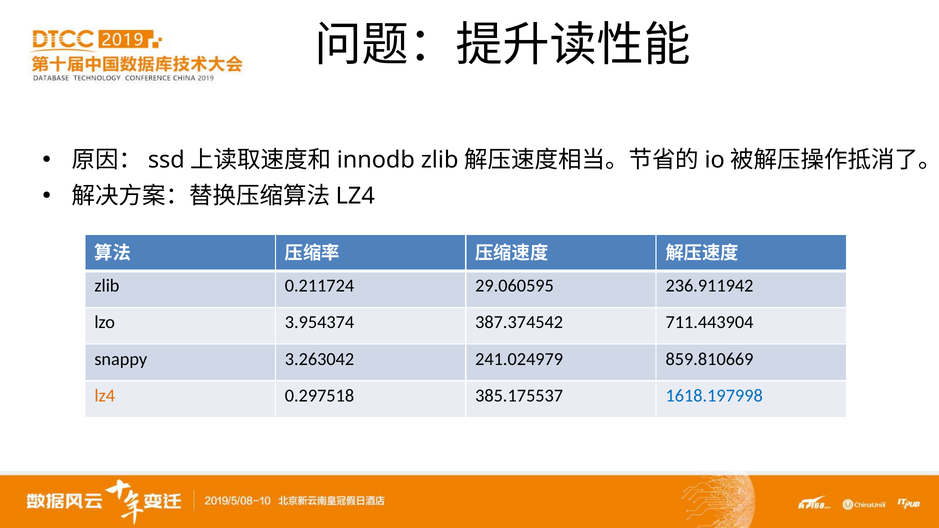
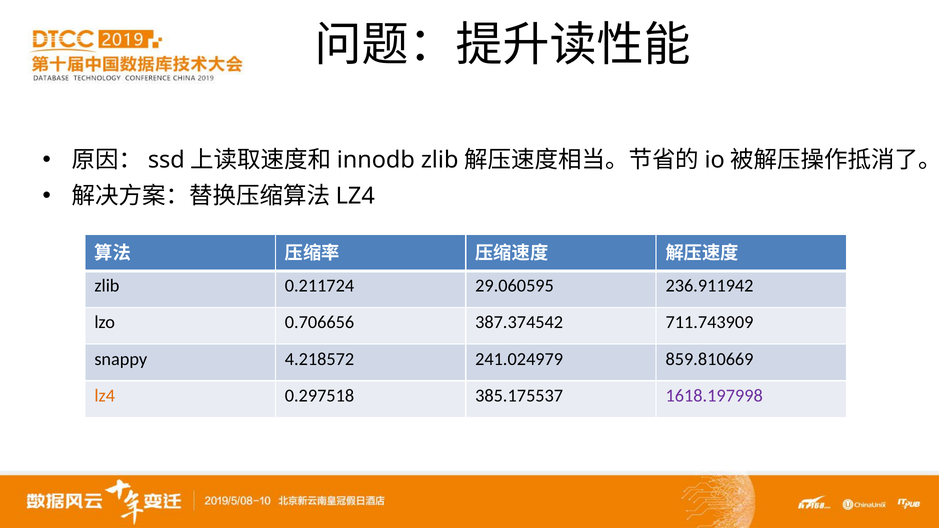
3.954374: 3.954374 -> 0.706656
711.443904: 711.443904 -> 711.743909
3.263042: 3.263042 -> 4.218572
1618.197998 colour: blue -> purple
